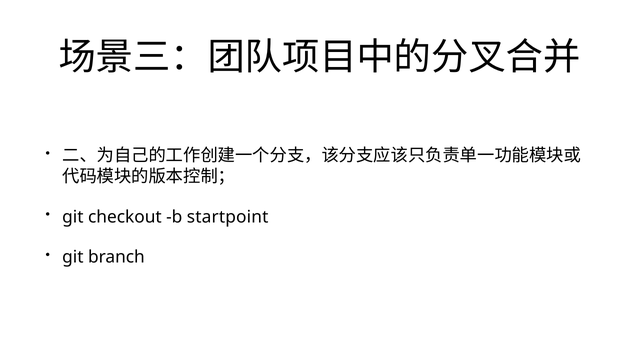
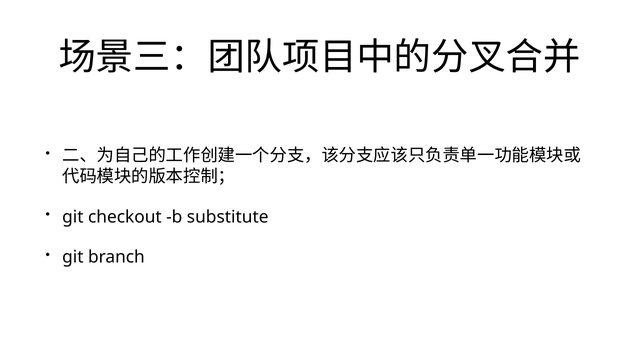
startpoint: startpoint -> substitute
